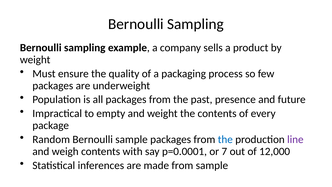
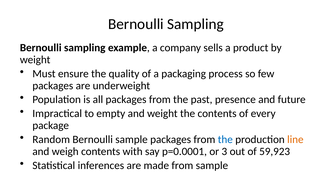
line colour: purple -> orange
7: 7 -> 3
12,000: 12,000 -> 59,923
